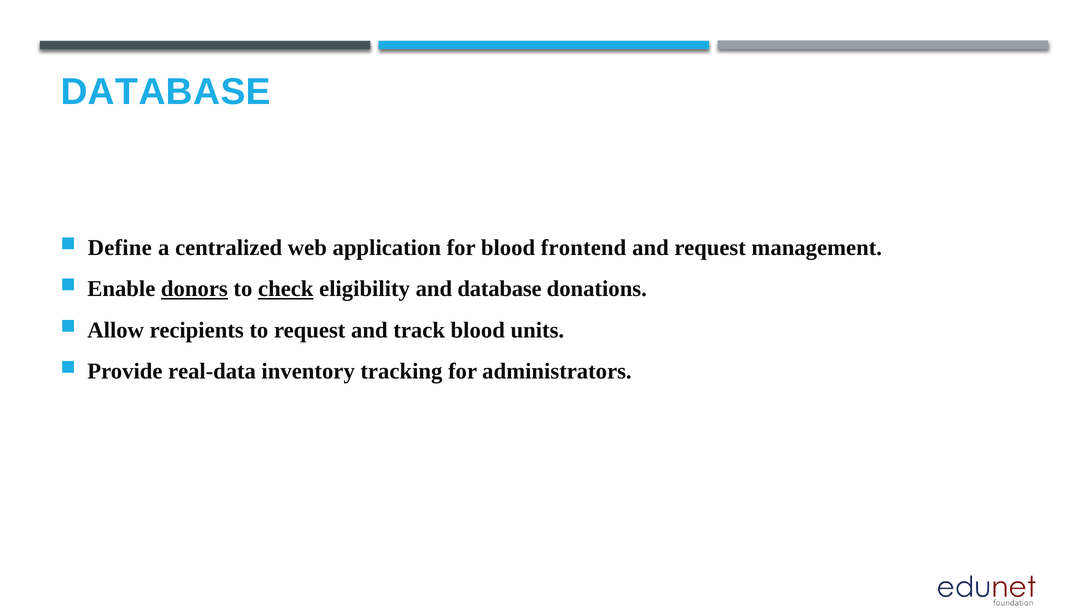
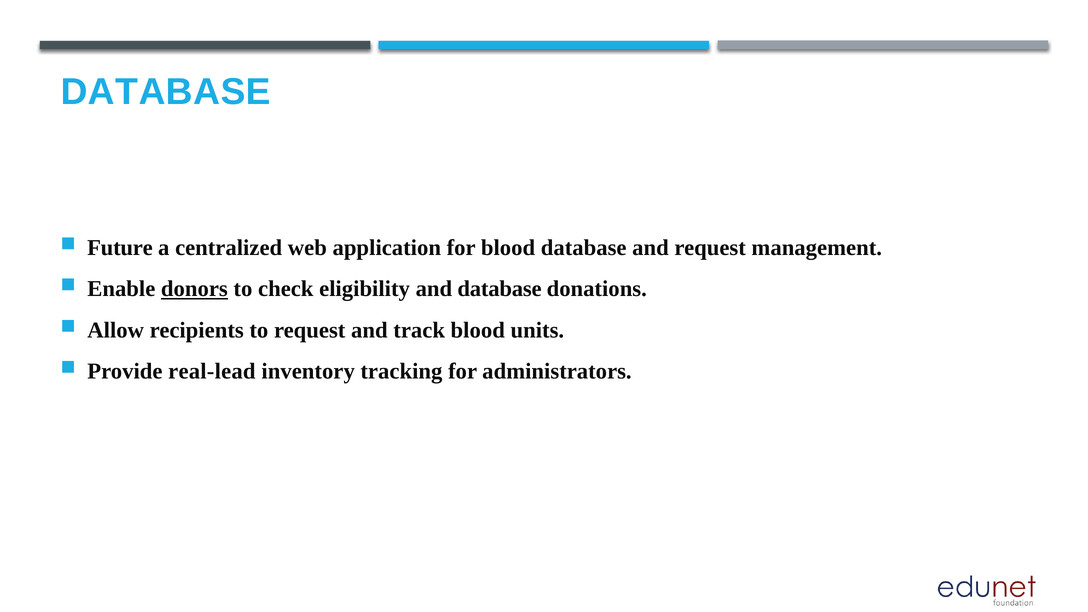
Define: Define -> Future
blood frontend: frontend -> database
check underline: present -> none
real-data: real-data -> real-lead
